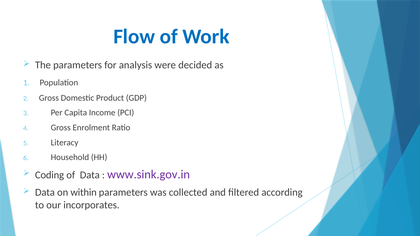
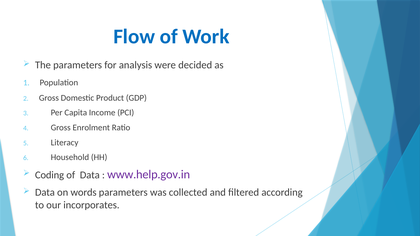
www.sink.gov.in: www.sink.gov.in -> www.help.gov.in
within: within -> words
